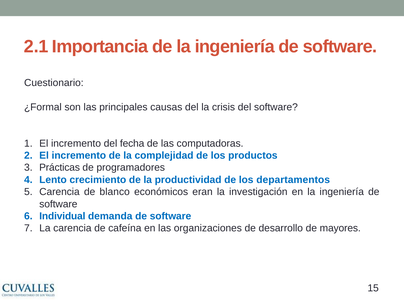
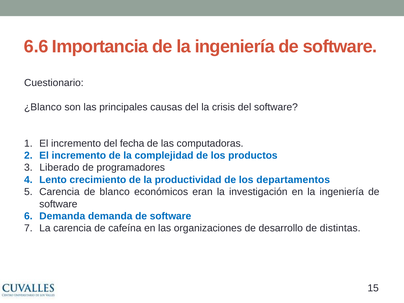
2.1: 2.1 -> 6.6
¿Formal: ¿Formal -> ¿Blanco
Prácticas: Prácticas -> Liberado
Individual at (62, 216): Individual -> Demanda
mayores: mayores -> distintas
